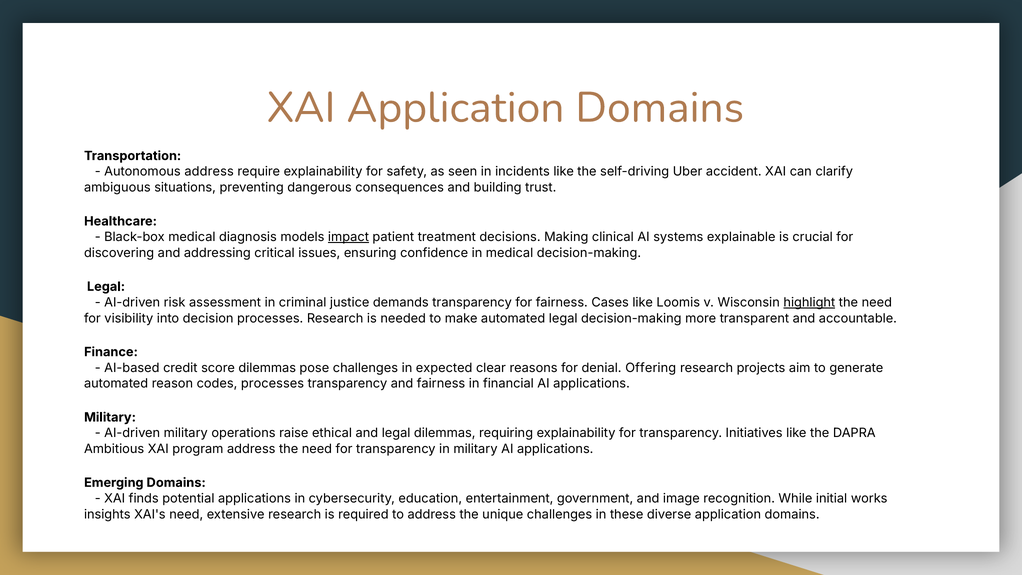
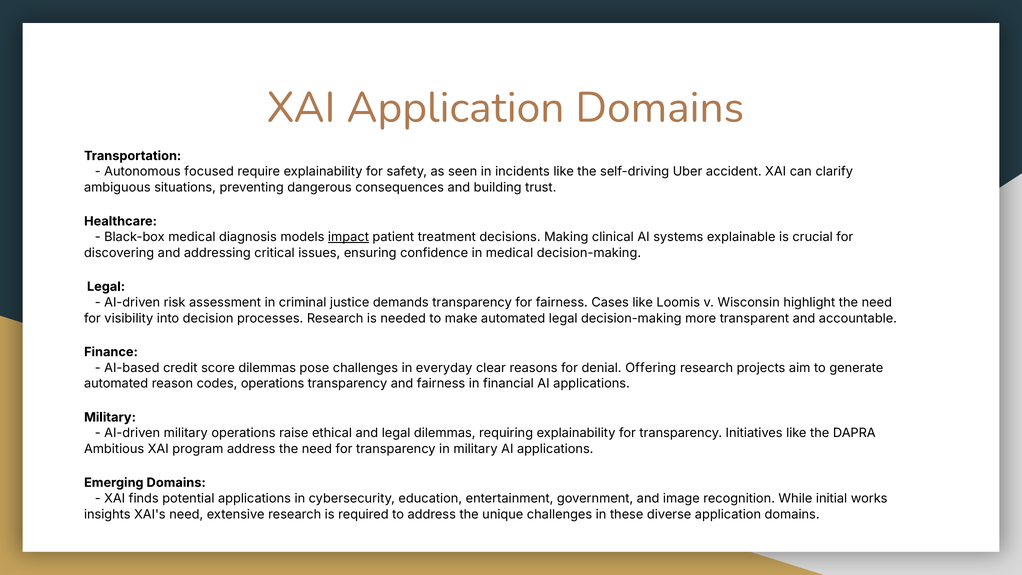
Autonomous address: address -> focused
highlight underline: present -> none
expected: expected -> everyday
codes processes: processes -> operations
